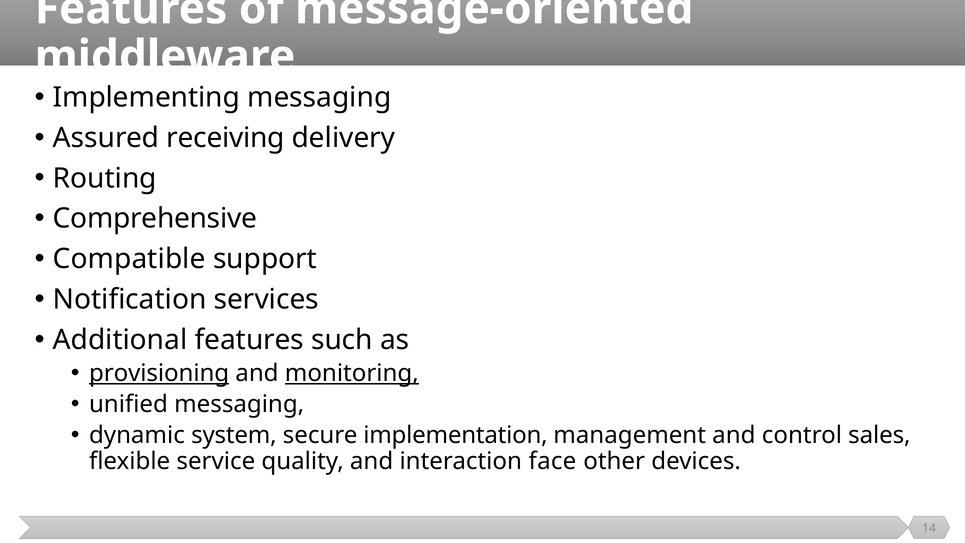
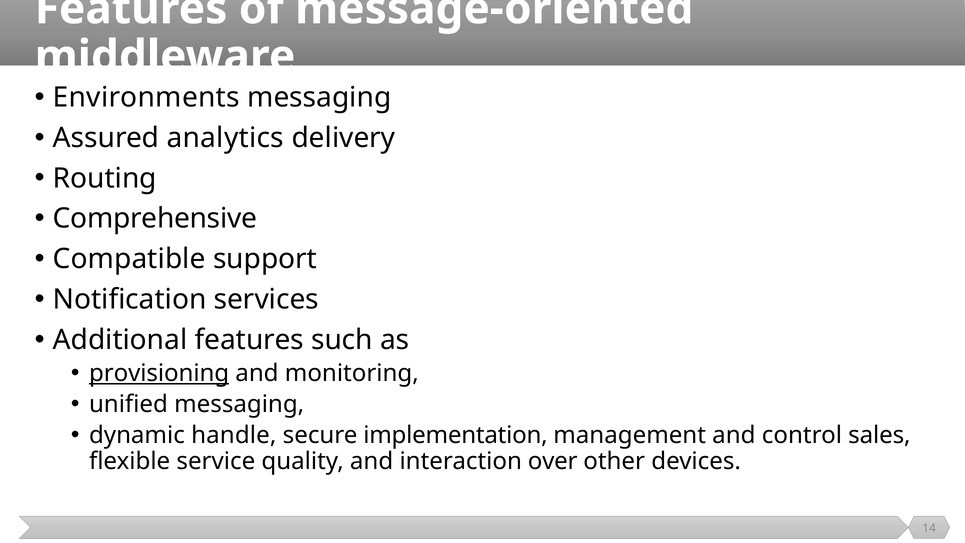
Implementing: Implementing -> Environments
receiving: receiving -> analytics
monitoring underline: present -> none
system: system -> handle
face: face -> over
